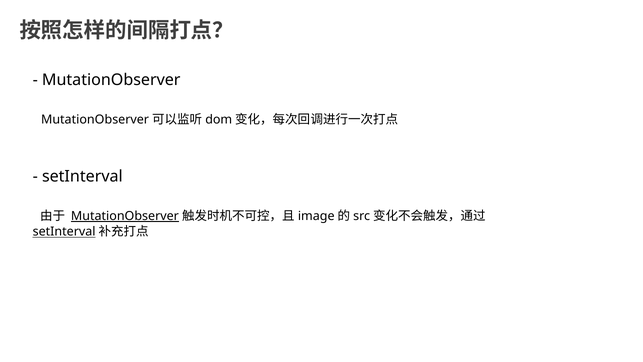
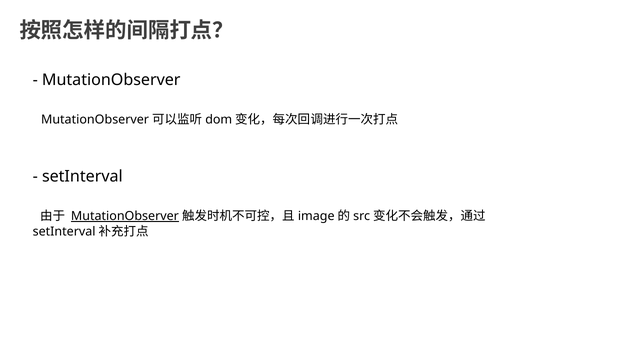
setInterval at (64, 232) underline: present -> none
